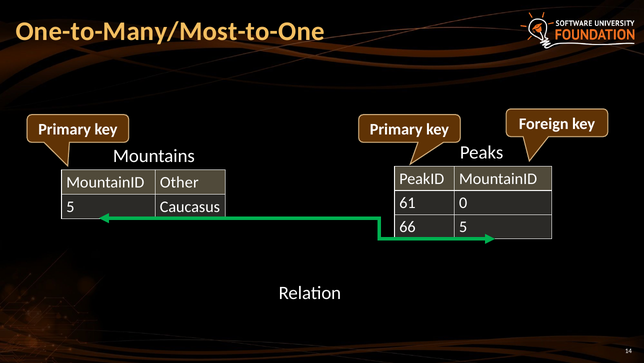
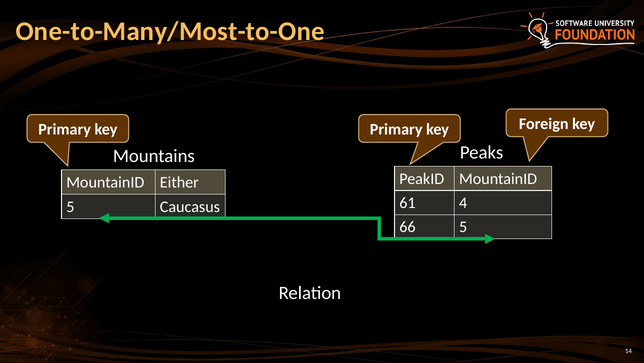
Other: Other -> Either
0: 0 -> 4
